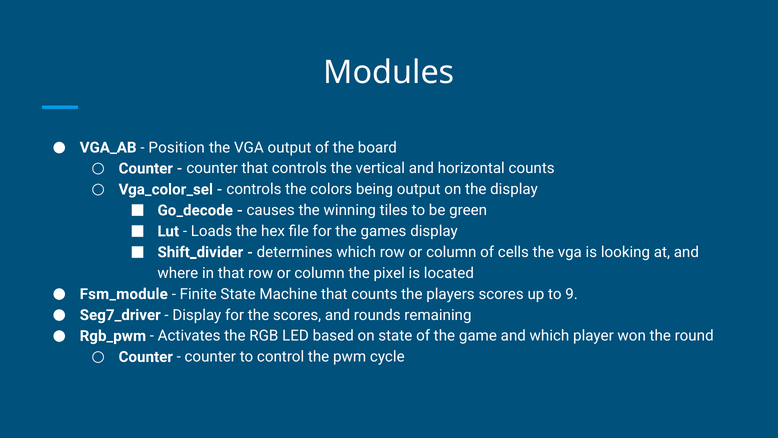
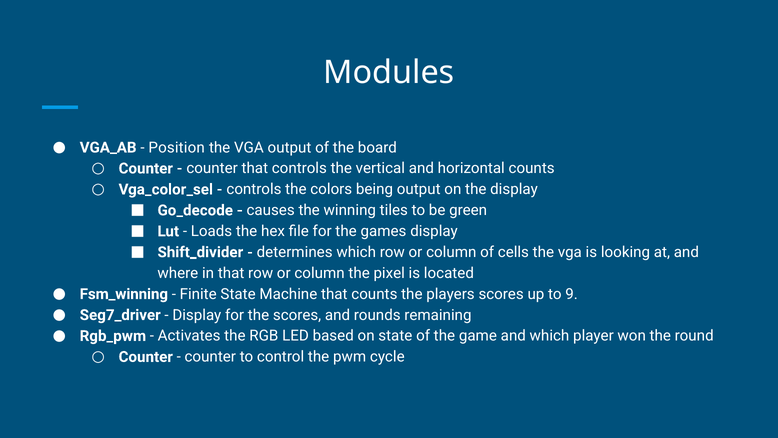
Fsm_module: Fsm_module -> Fsm_winning
